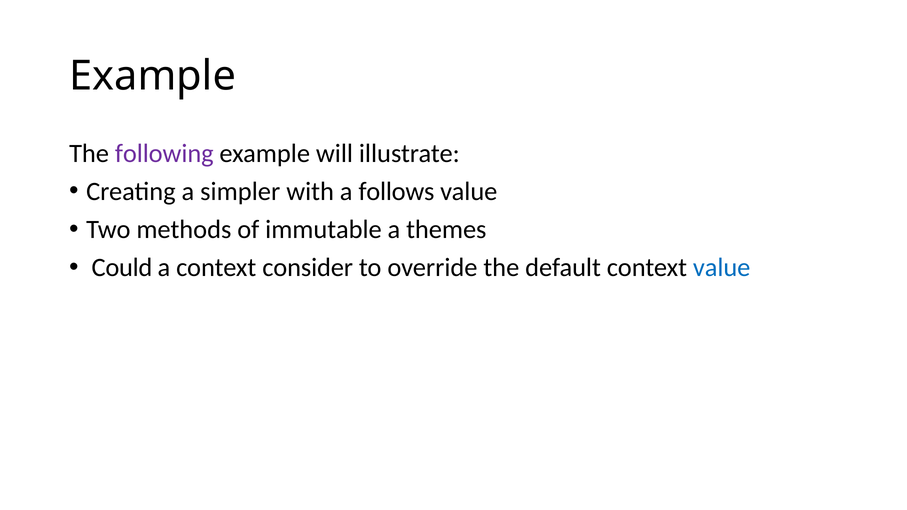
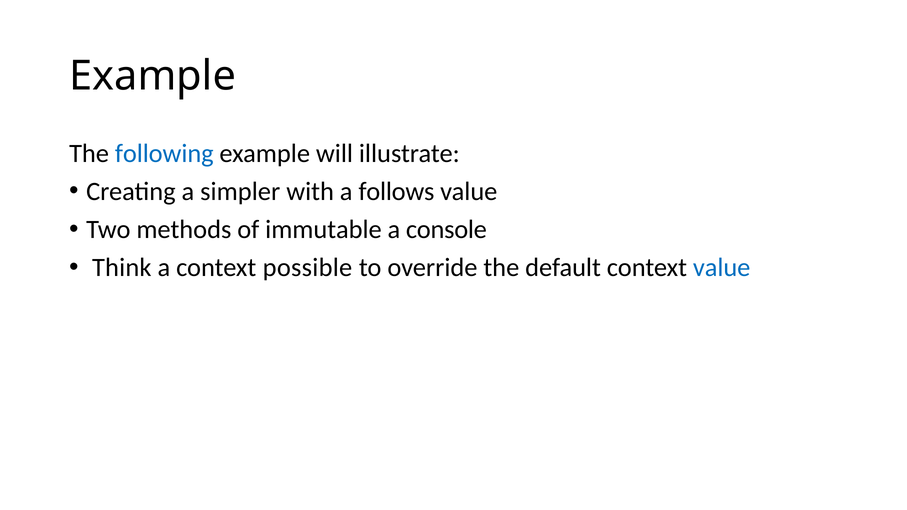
following colour: purple -> blue
themes: themes -> console
Could: Could -> Think
consider: consider -> possible
